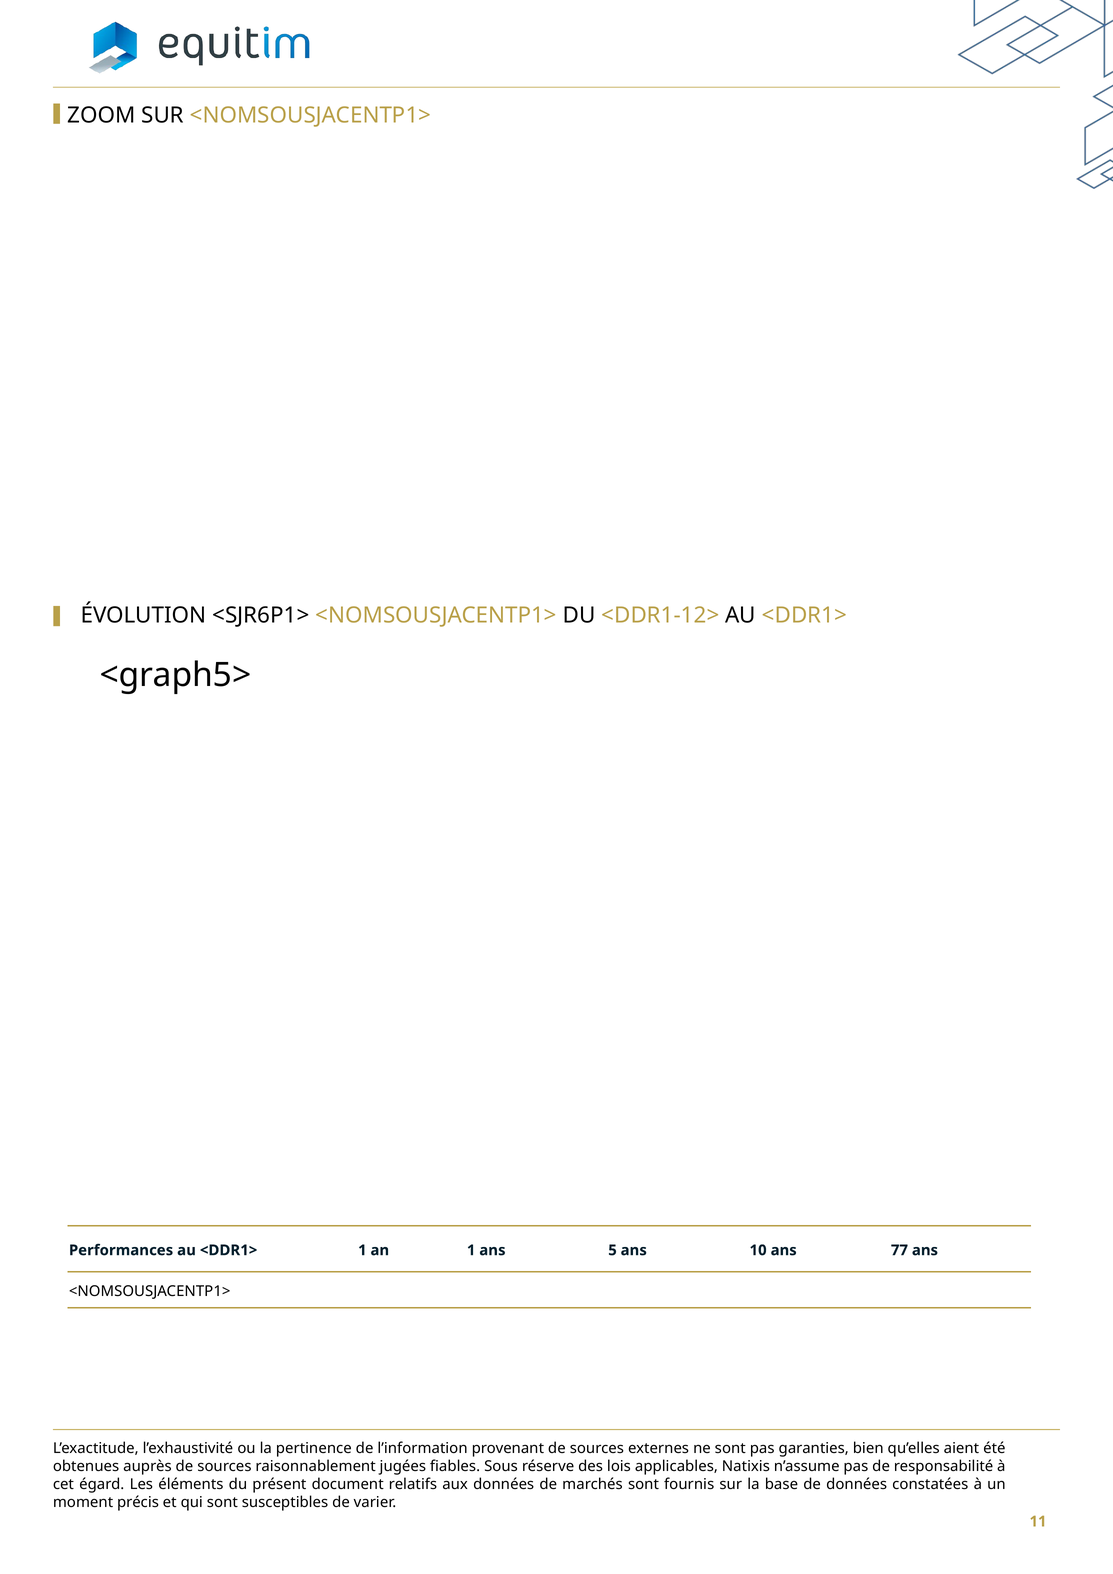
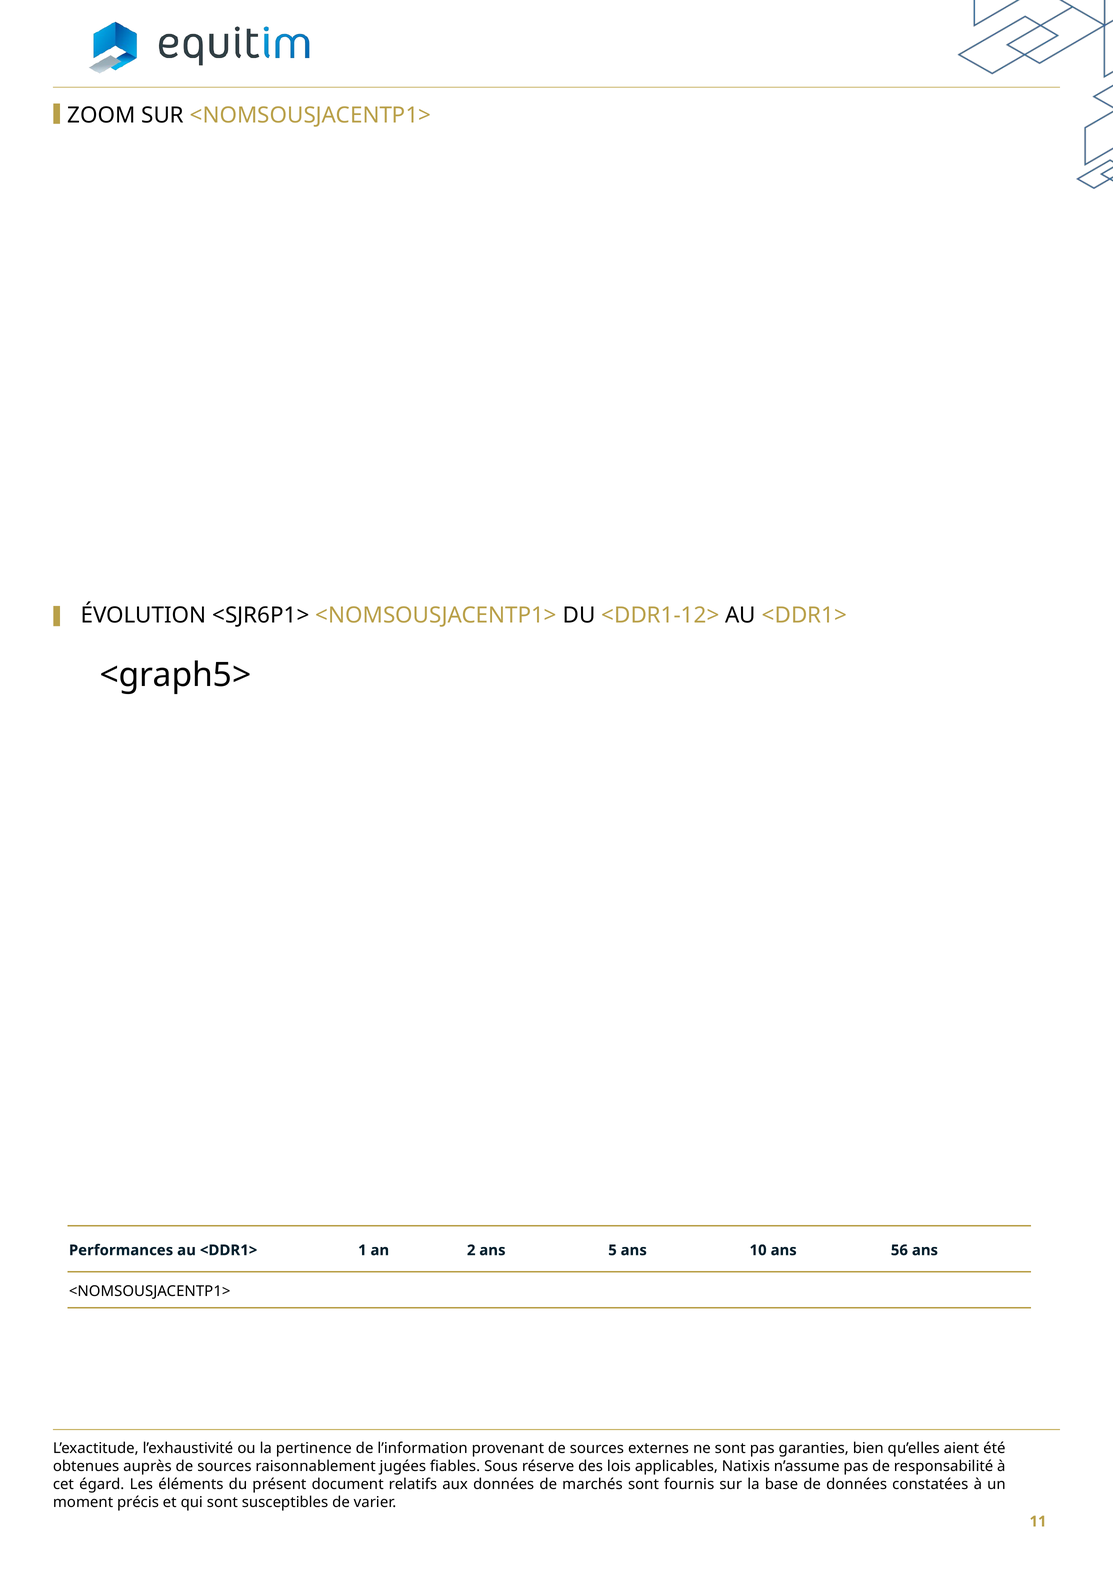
an 1: 1 -> 2
77: 77 -> 56
